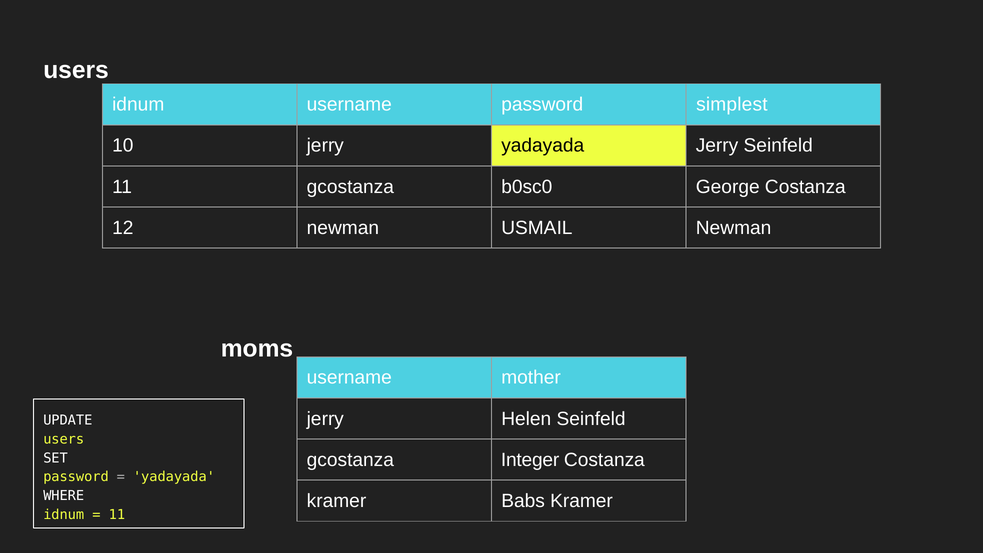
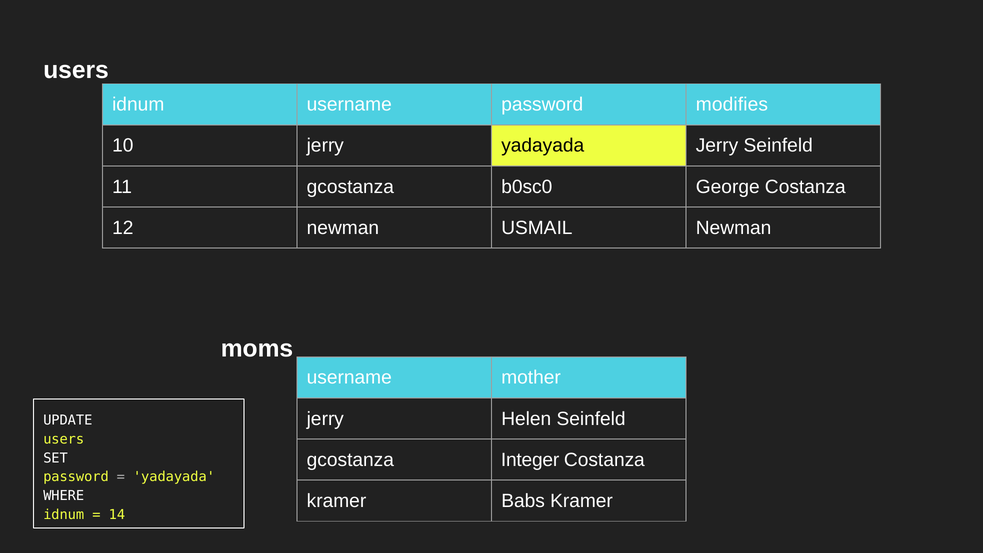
simplest: simplest -> modifies
11 at (117, 515): 11 -> 14
